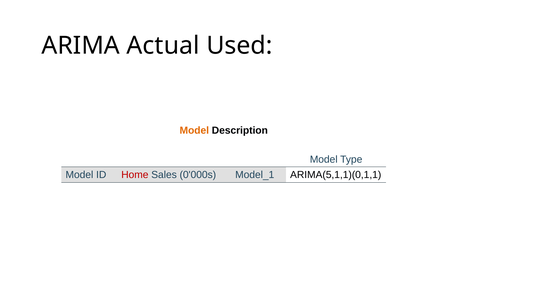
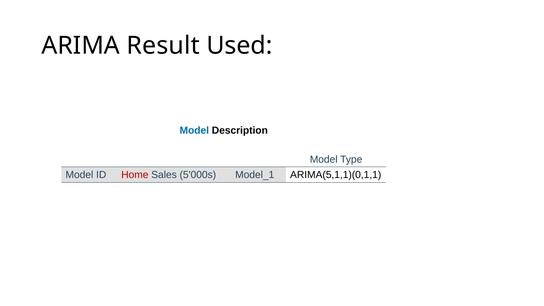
Actual: Actual -> Result
Model at (194, 130) colour: orange -> blue
0'000s: 0'000s -> 5'000s
